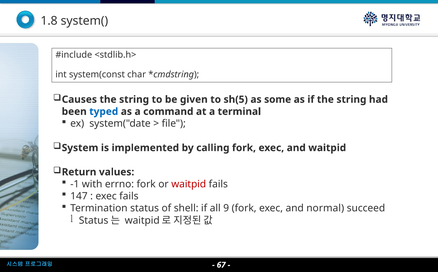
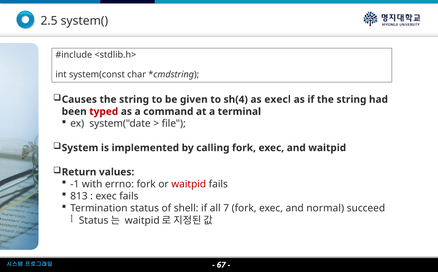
1.8: 1.8 -> 2.5
sh(5: sh(5 -> sh(4
some: some -> execl
typed colour: blue -> red
147: 147 -> 813
9: 9 -> 7
